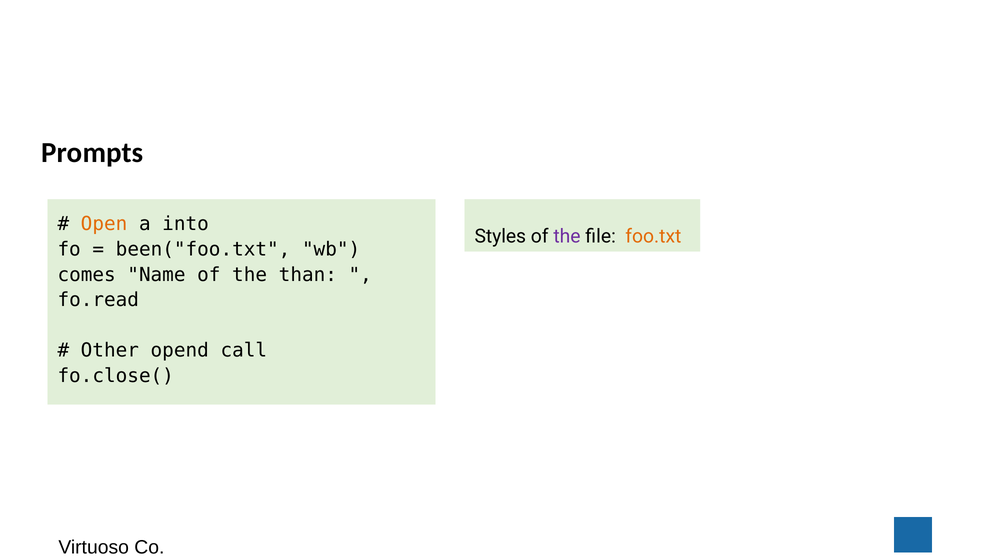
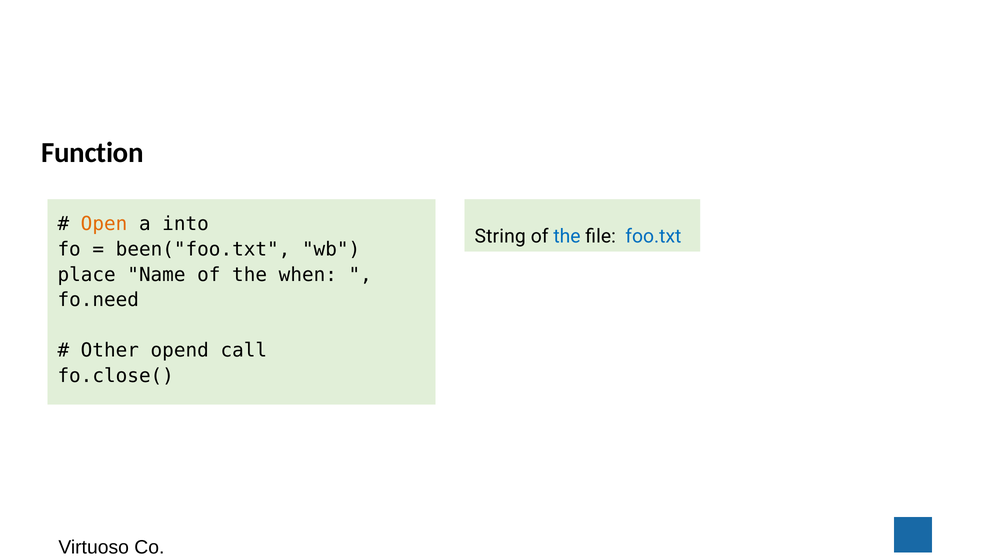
Prompts: Prompts -> Function
Styles: Styles -> String
the at (567, 236) colour: purple -> blue
foo.txt colour: orange -> blue
comes: comes -> place
than: than -> when
fo.read: fo.read -> fo.need
